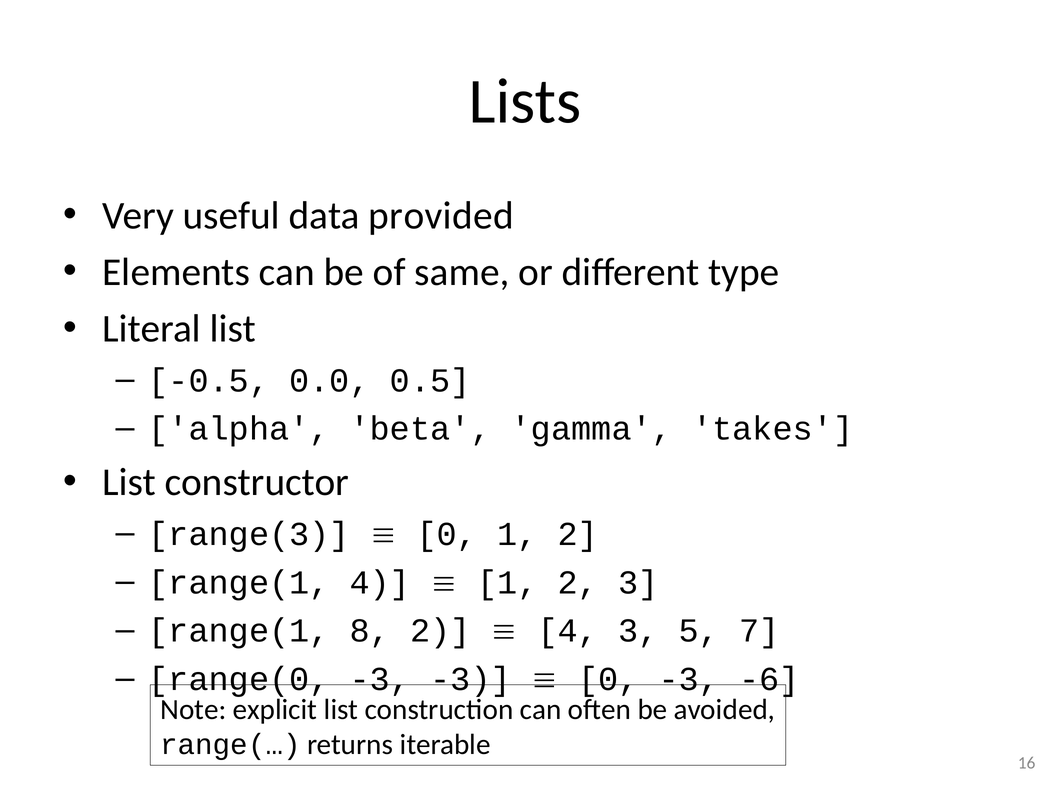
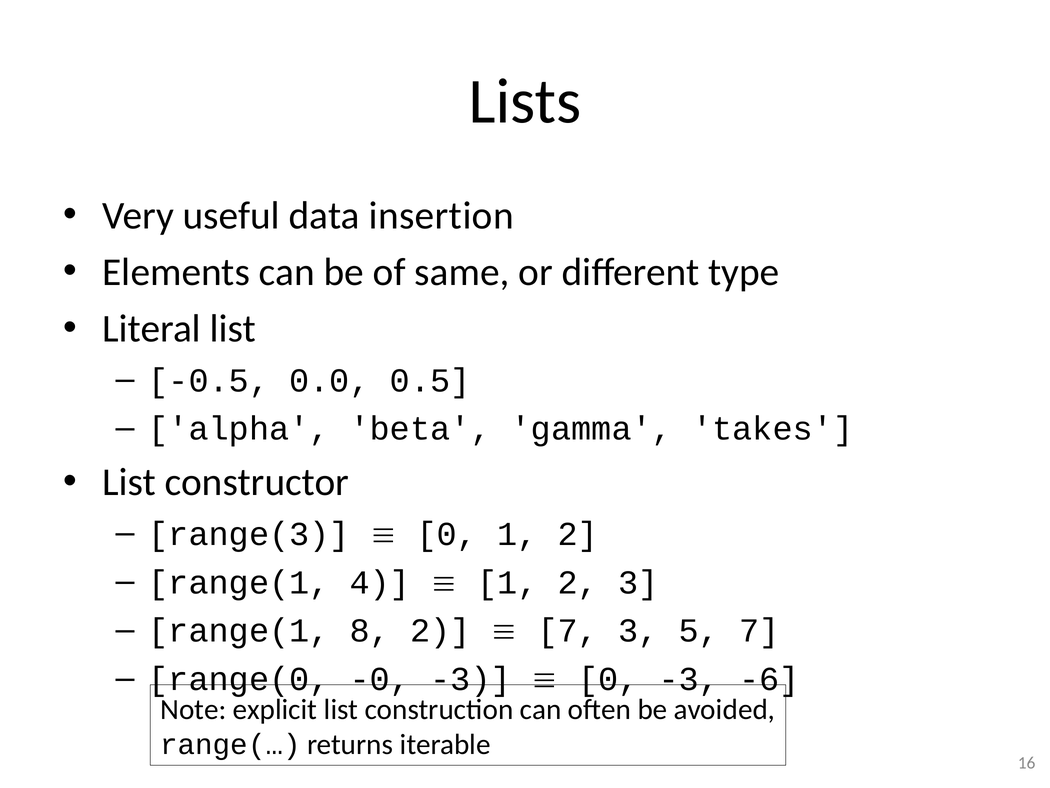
provided: provided -> insertion
4 at (568, 630): 4 -> 7
range(0 -3: -3 -> -0
